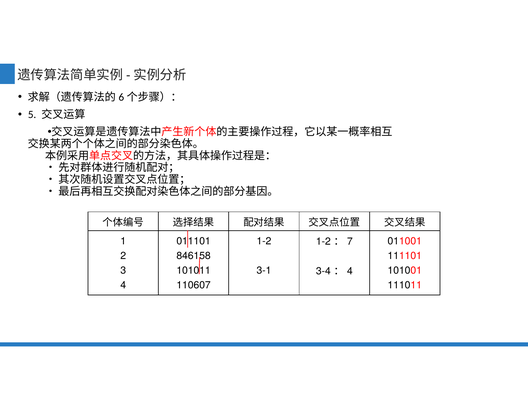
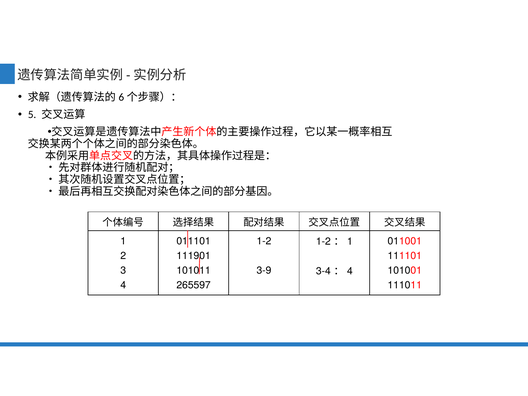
7 at (350, 241): 7 -> 1
846158: 846158 -> 111901
3-1: 3-1 -> 3-9
110607: 110607 -> 265597
